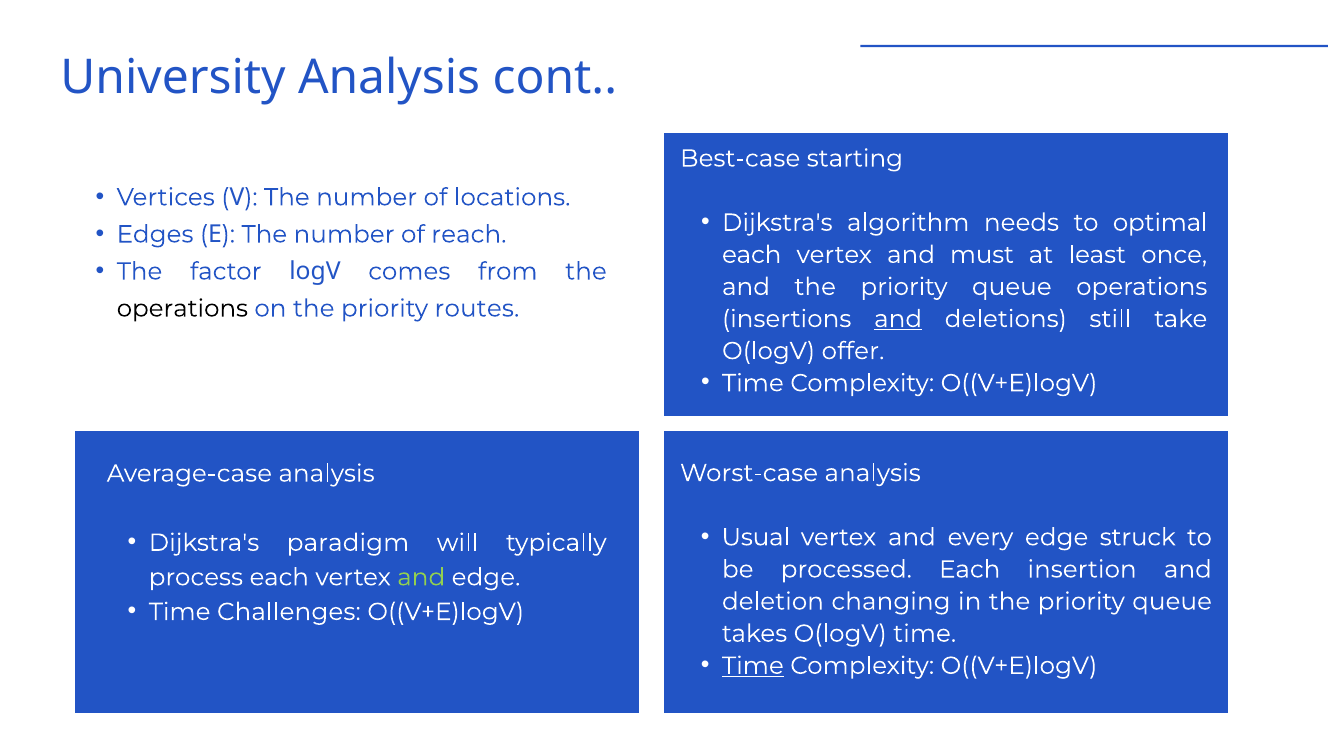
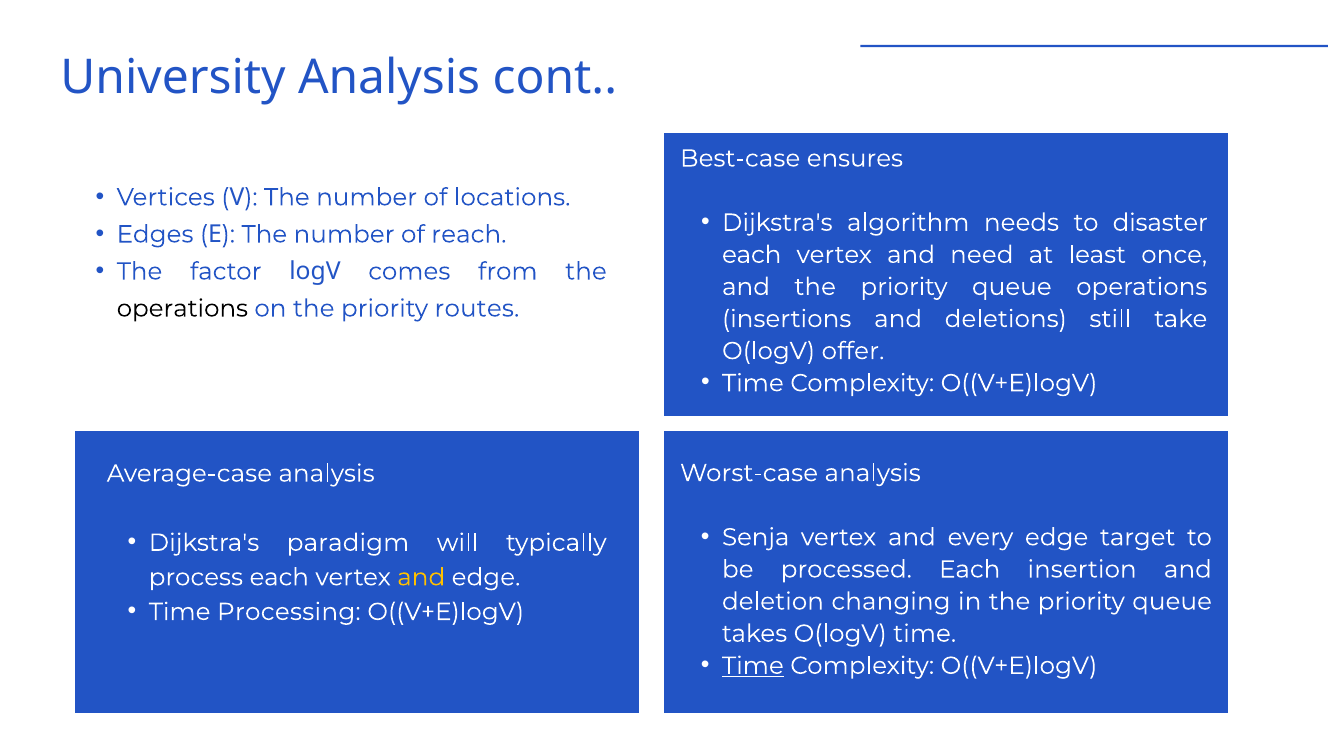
starting: starting -> ensures
optimal: optimal -> disaster
must: must -> need
and at (898, 319) underline: present -> none
Usual: Usual -> Senja
struck: struck -> target
and at (421, 577) colour: light green -> yellow
Challenges: Challenges -> Processing
